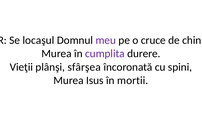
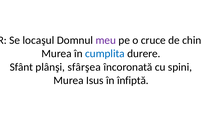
cumplita colour: purple -> blue
Vieţii: Vieţii -> Sfânt
mortii: mortii -> înfiptă
